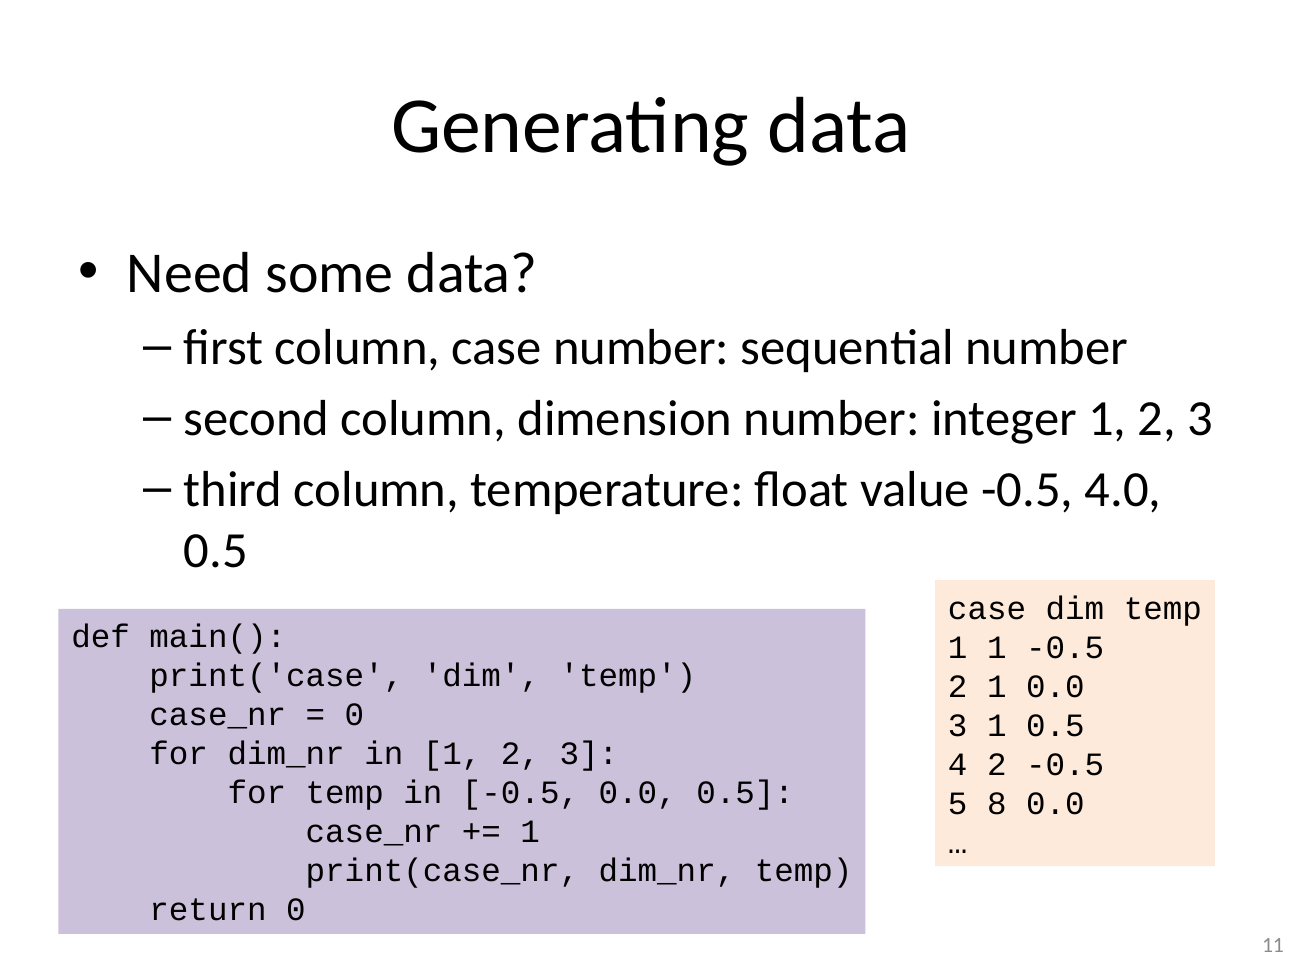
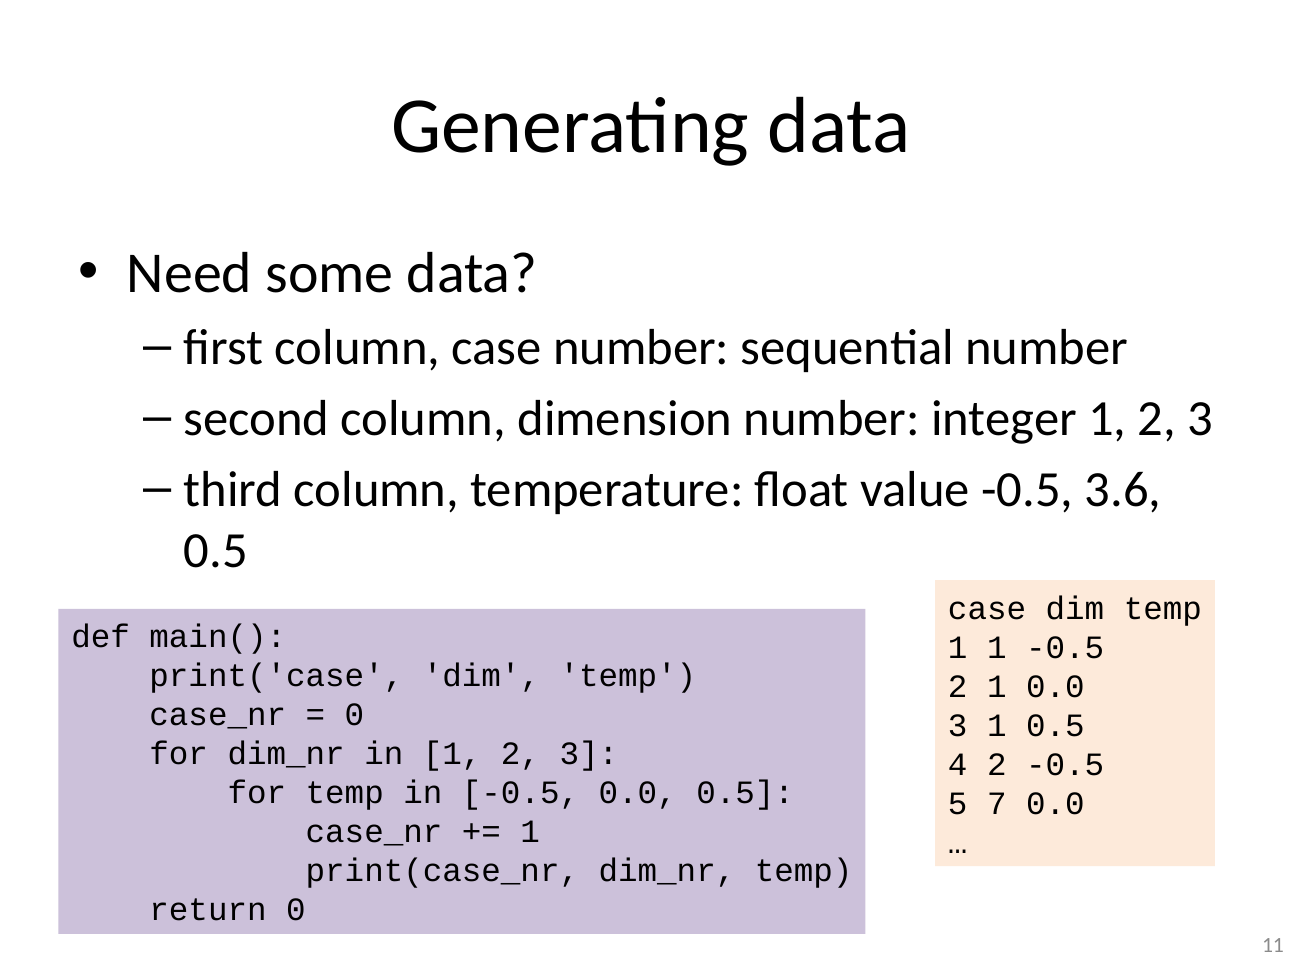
4.0: 4.0 -> 3.6
8: 8 -> 7
